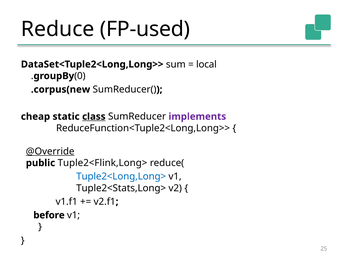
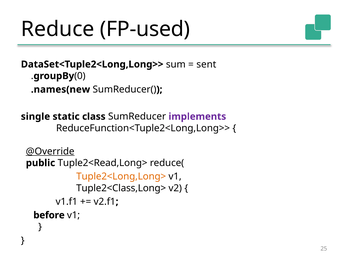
local: local -> sent
.corpus(new: .corpus(new -> .names(new
cheap: cheap -> single
class underline: present -> none
Tuple2<Flink,Long>: Tuple2<Flink,Long> -> Tuple2<Read,Long>
Tuple2<Long,Long> colour: blue -> orange
Tuple2<Stats,Long>: Tuple2<Stats,Long> -> Tuple2<Class,Long>
